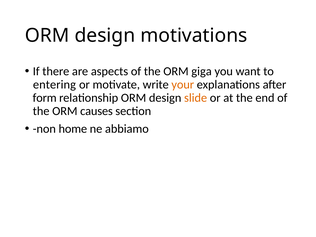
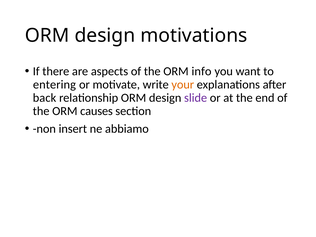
giga: giga -> info
form: form -> back
slide colour: orange -> purple
home: home -> insert
